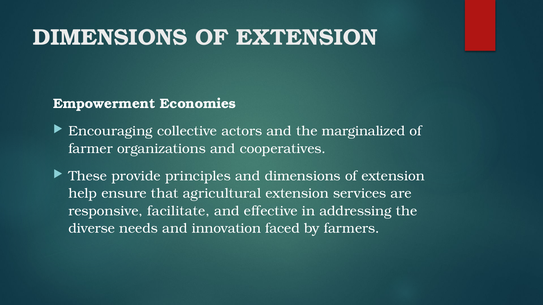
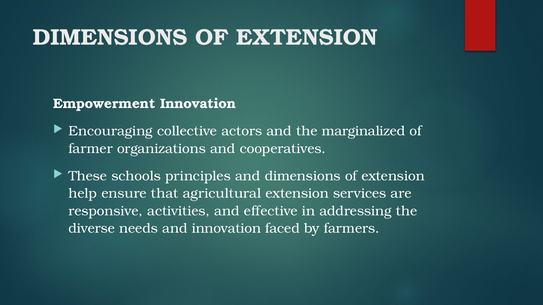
Empowerment Economies: Economies -> Innovation
provide: provide -> schools
facilitate: facilitate -> activities
